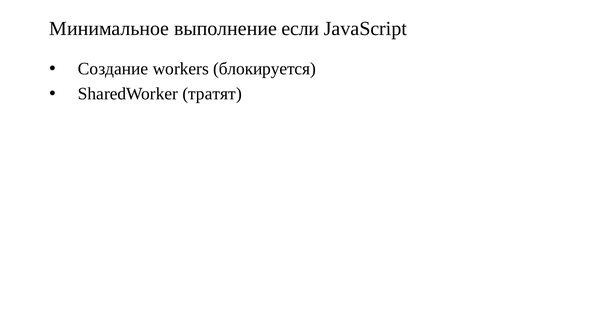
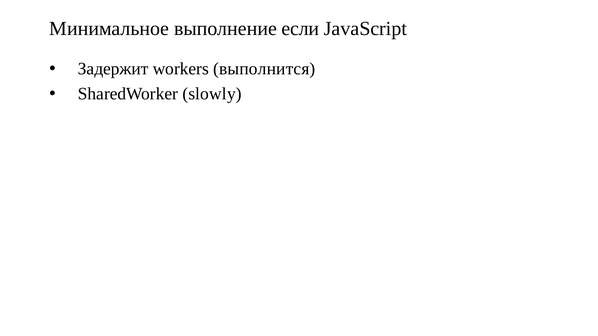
Создание: Создание -> Задержит
блокируется: блокируется -> выполнится
тратят: тратят -> slowly
